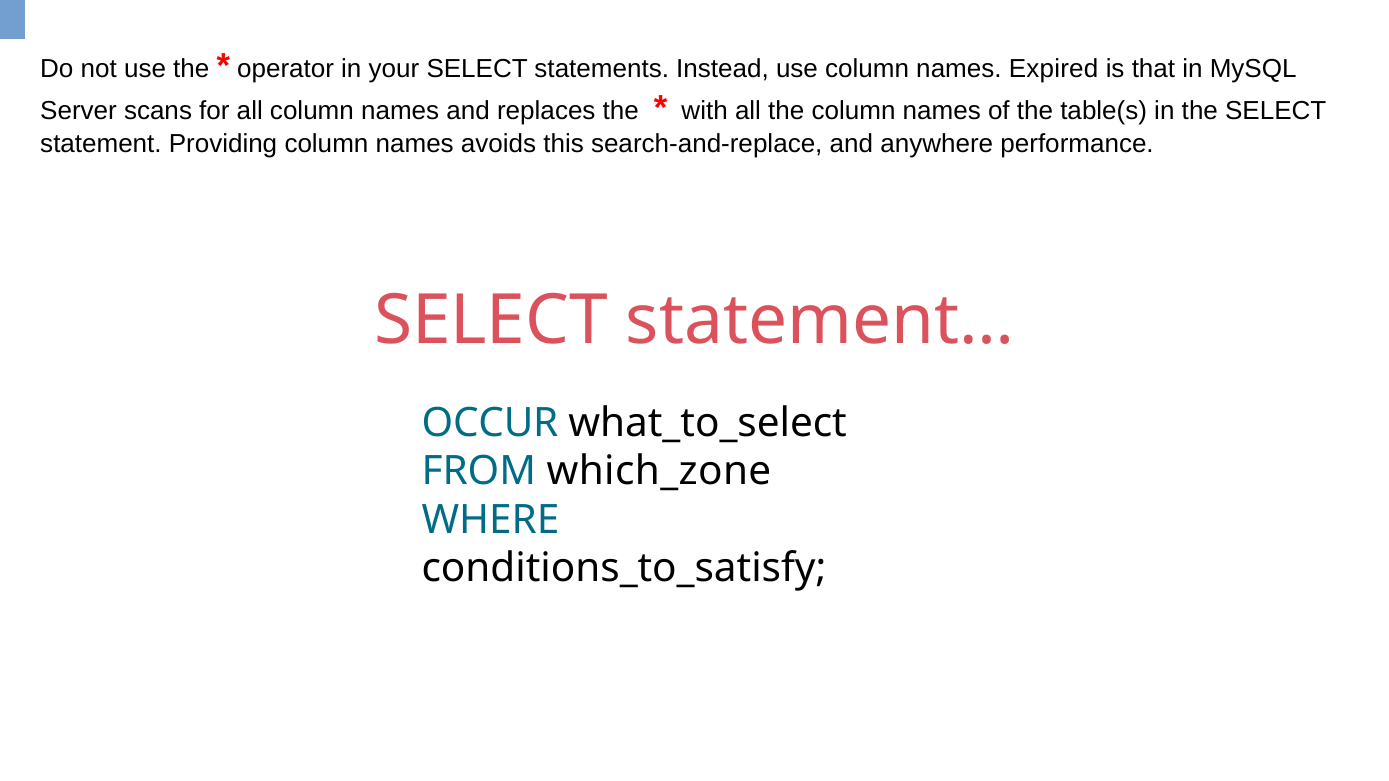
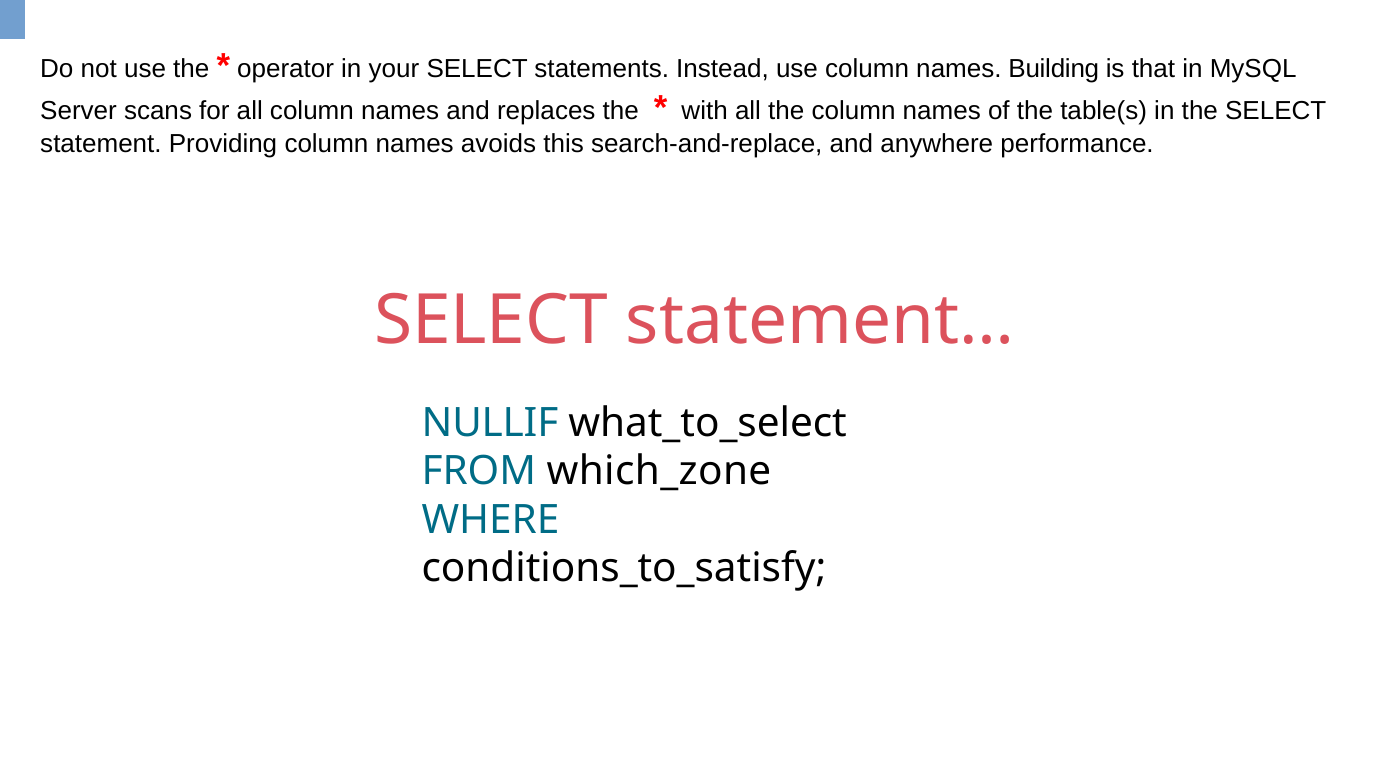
Expired: Expired -> Building
OCCUR: OCCUR -> NULLIF
